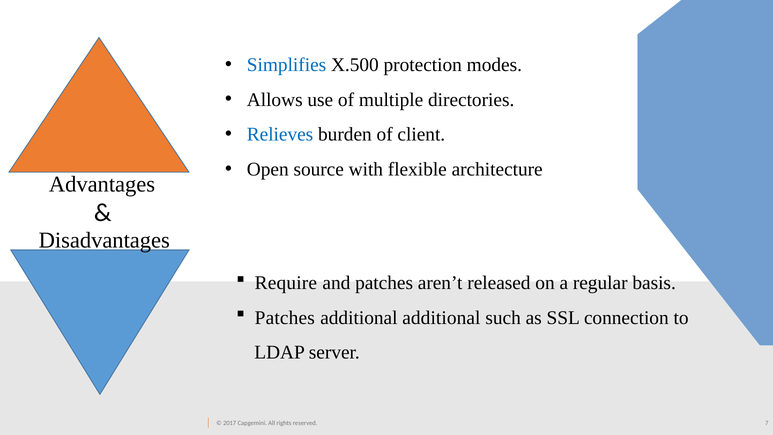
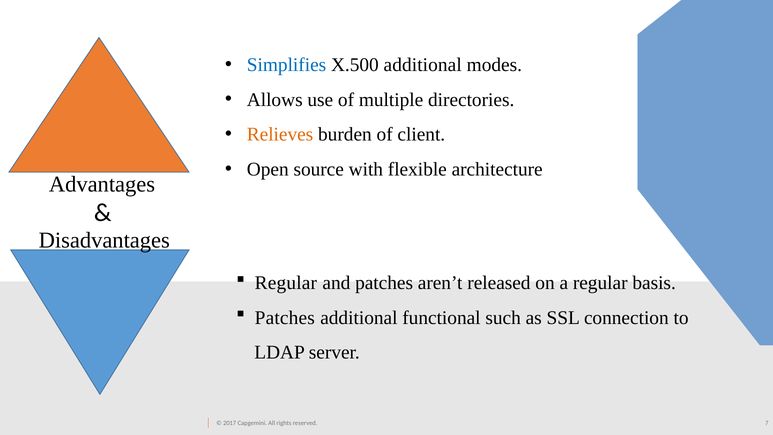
X.500 protection: protection -> additional
Relieves colour: blue -> orange
Require at (286, 283): Require -> Regular
additional additional: additional -> functional
